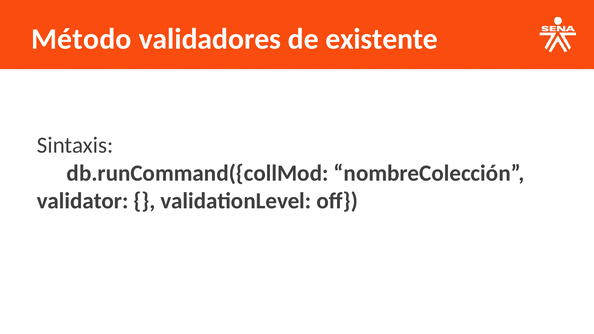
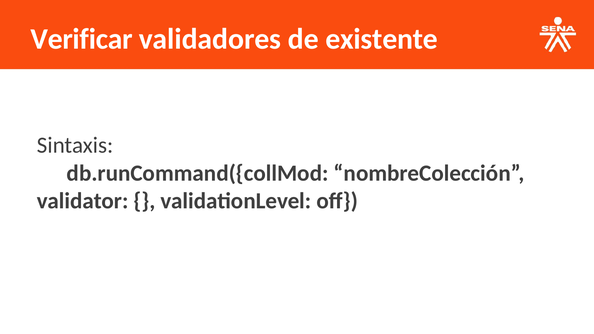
Método: Método -> Verificar
